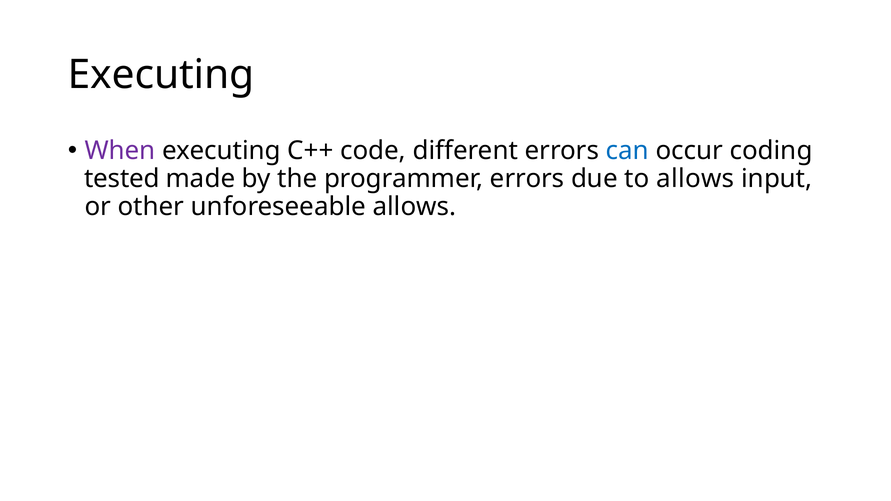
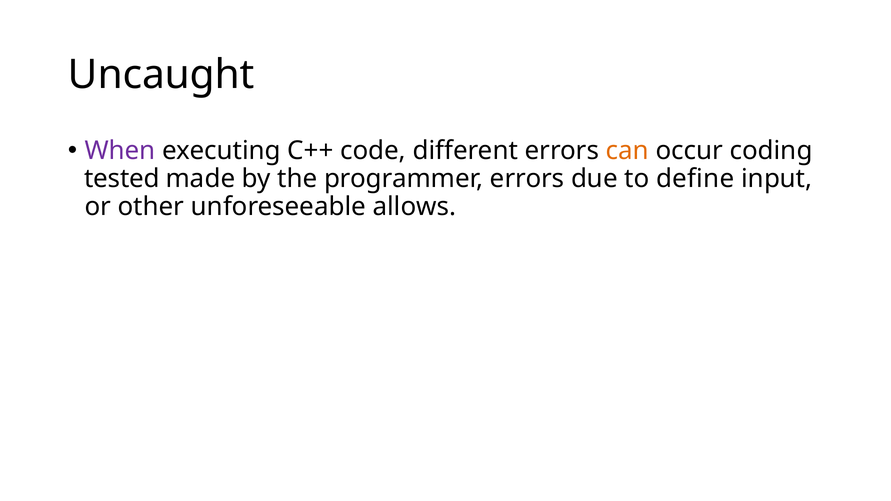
Executing at (161, 75): Executing -> Uncaught
can colour: blue -> orange
to allows: allows -> define
